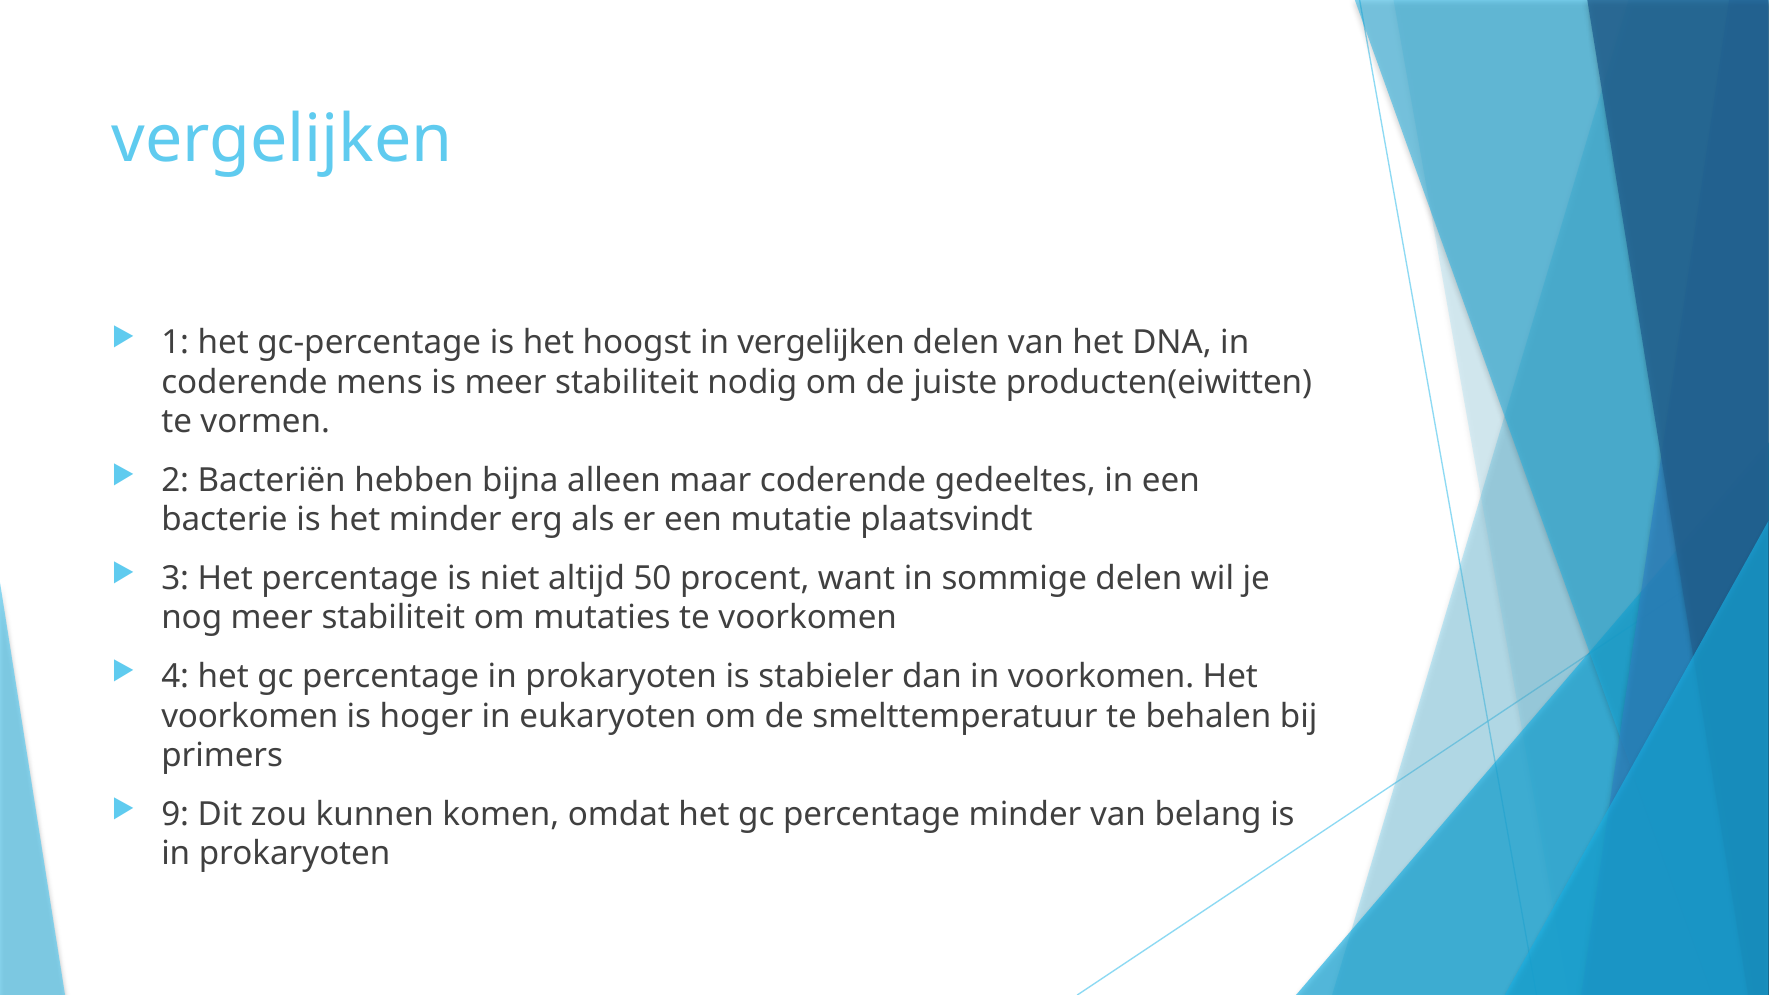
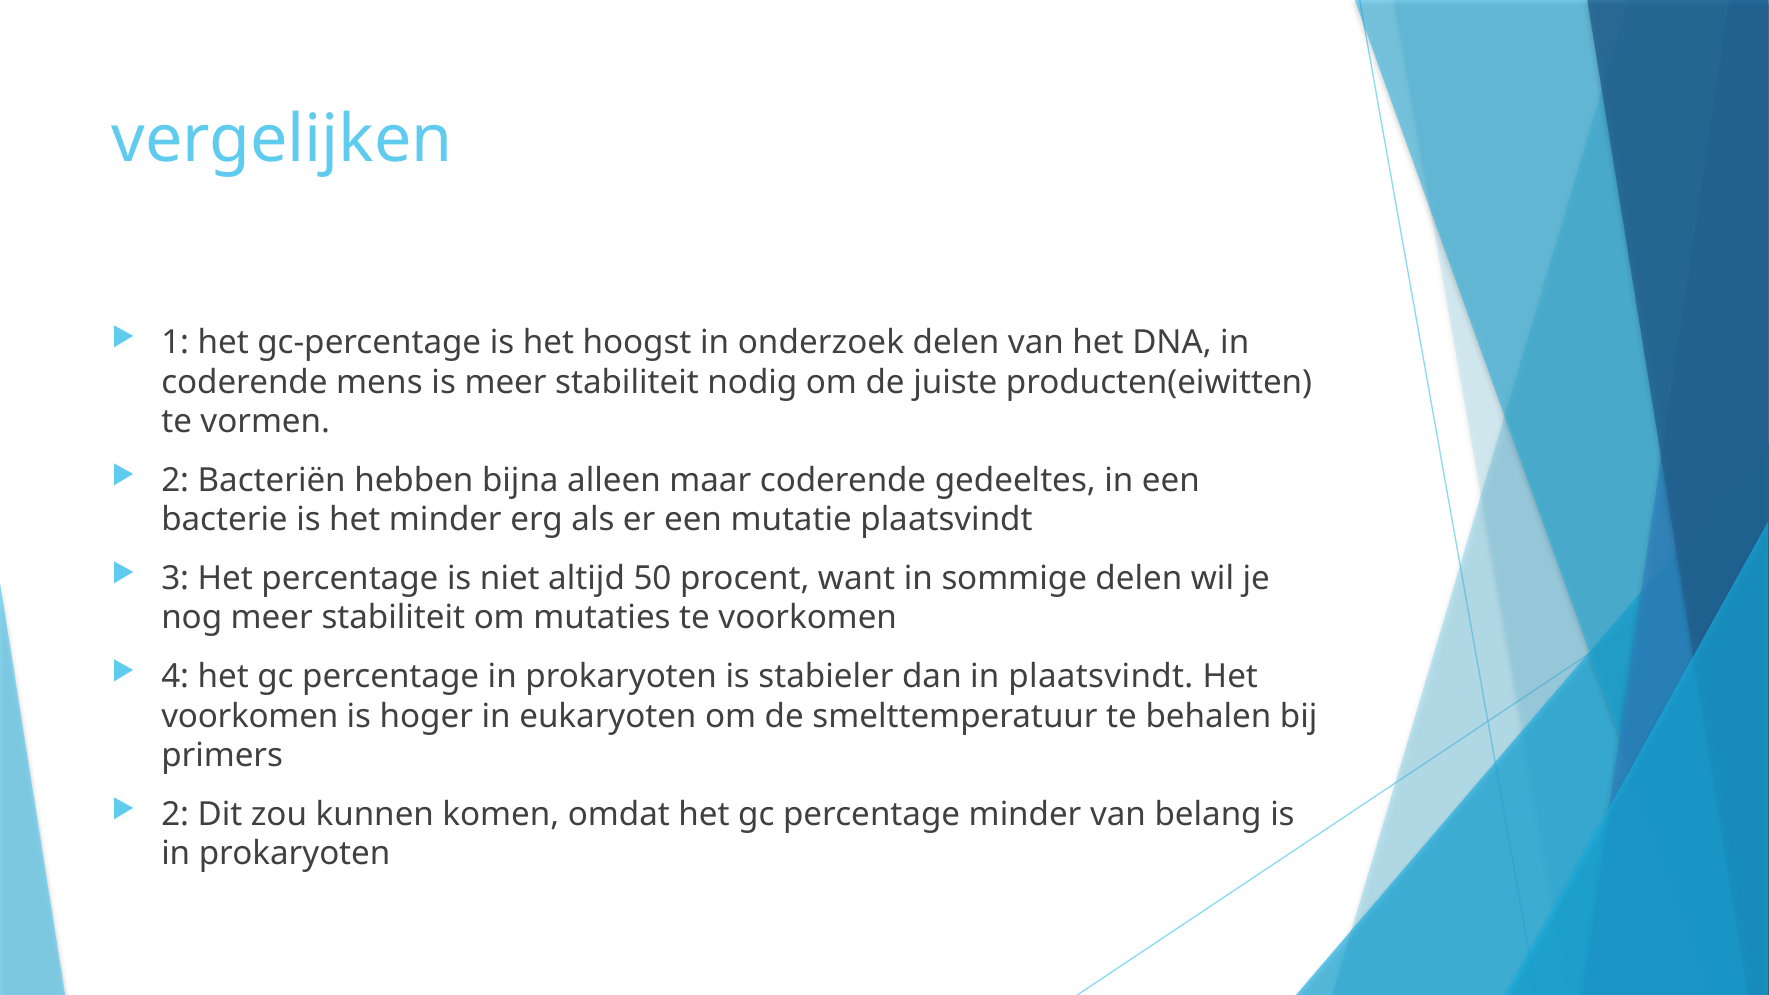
in vergelijken: vergelijken -> onderzoek
in voorkomen: voorkomen -> plaatsvindt
9 at (175, 814): 9 -> 2
